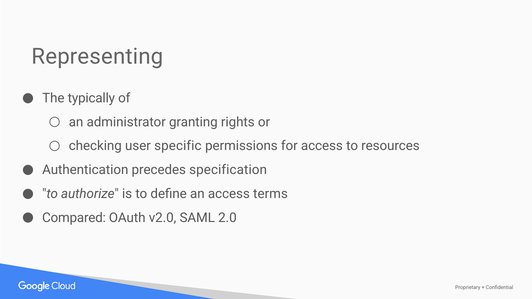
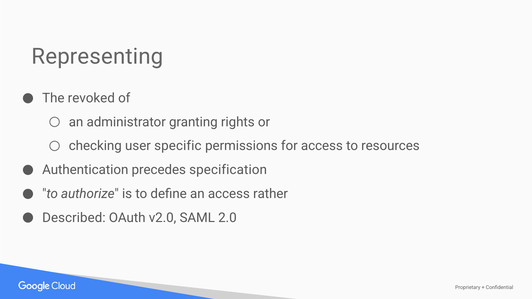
typically: typically -> revoked
terms: terms -> rather
Compared: Compared -> Described
